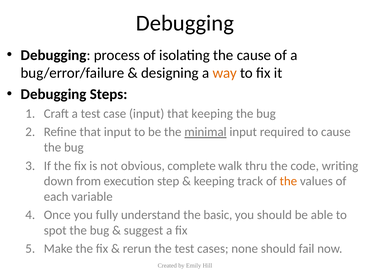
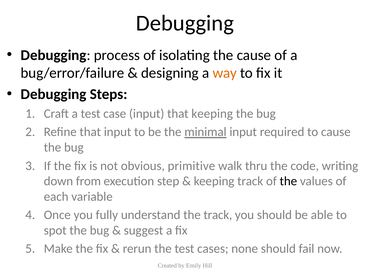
complete: complete -> primitive
the at (288, 181) colour: orange -> black
the basic: basic -> track
